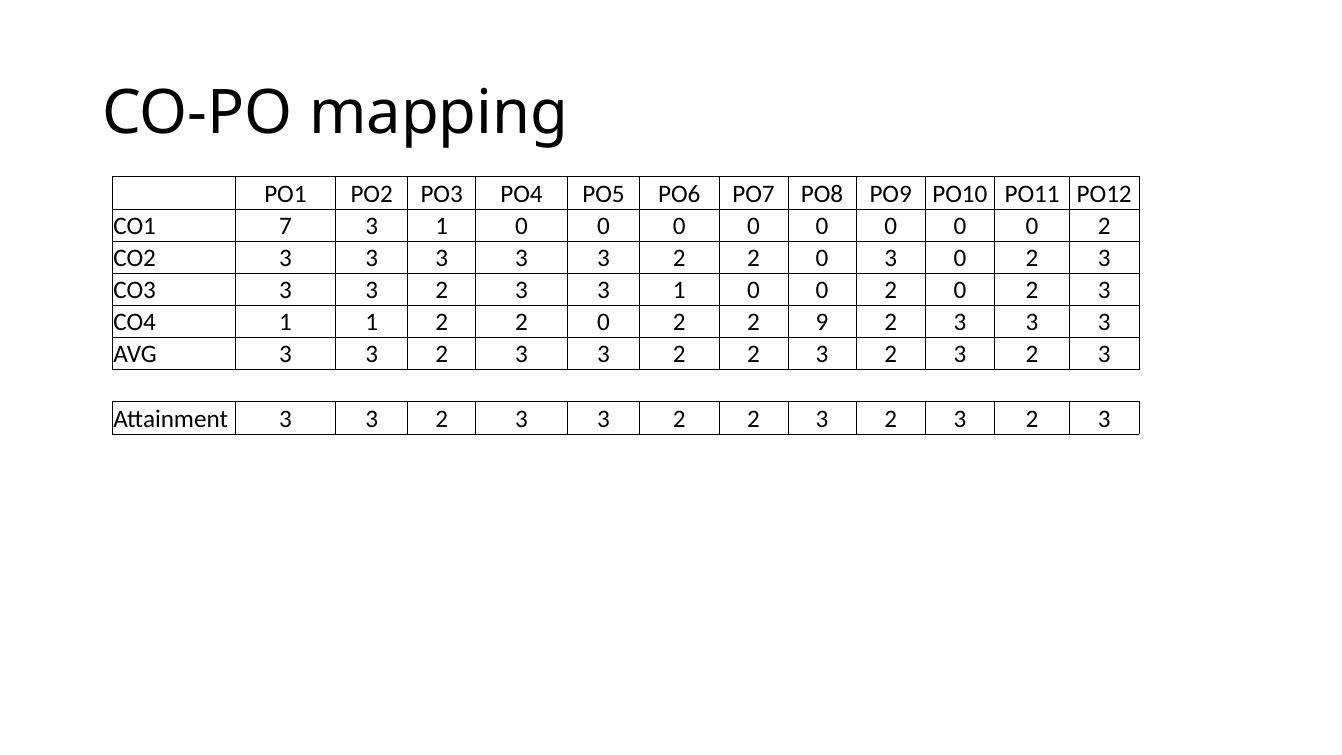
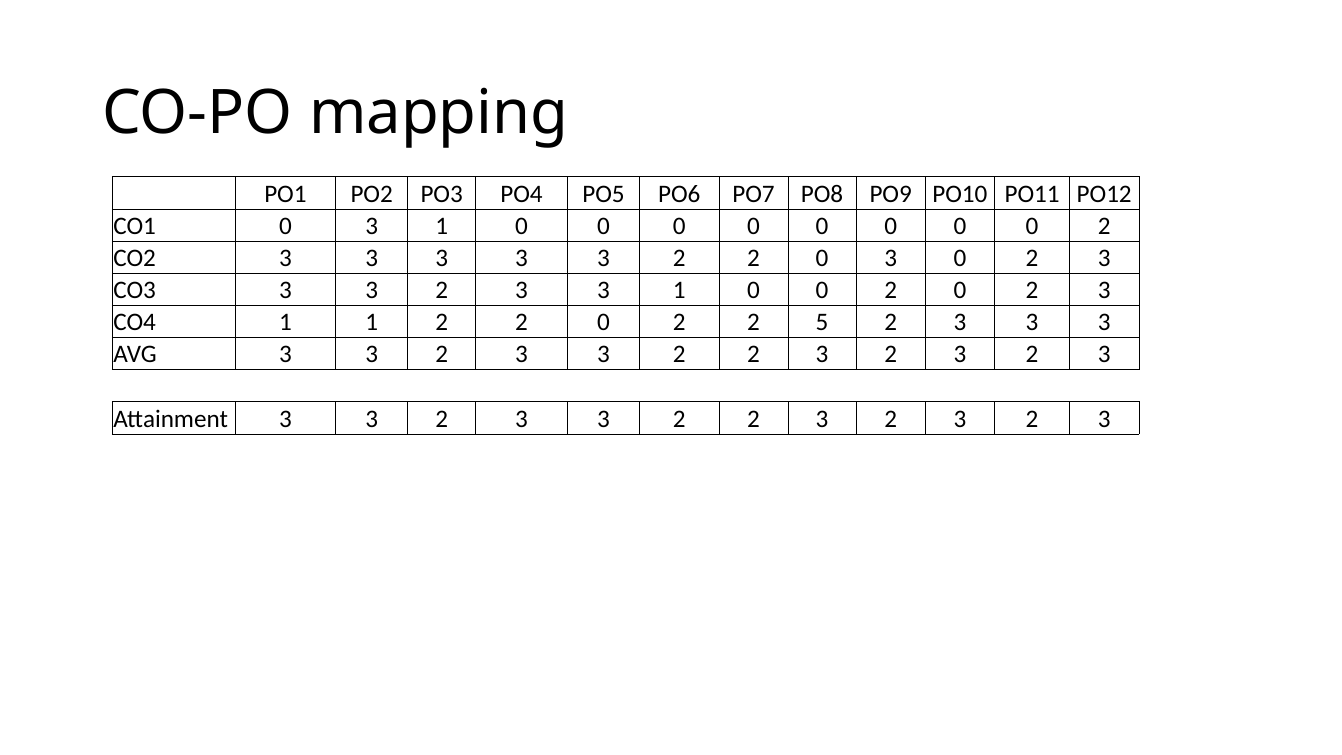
CO1 7: 7 -> 0
9: 9 -> 5
